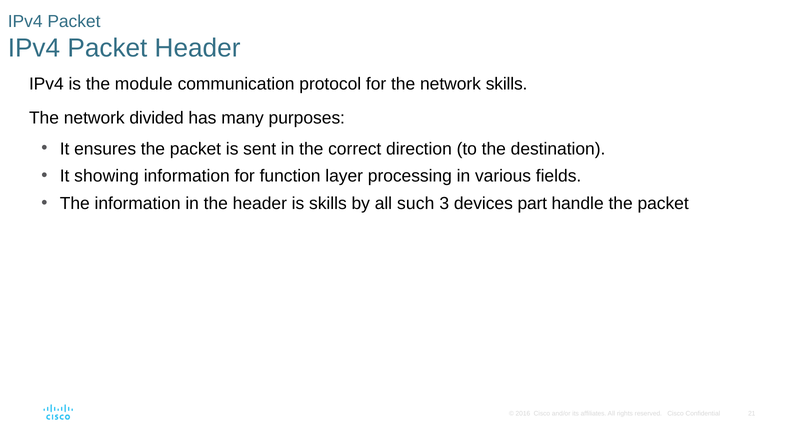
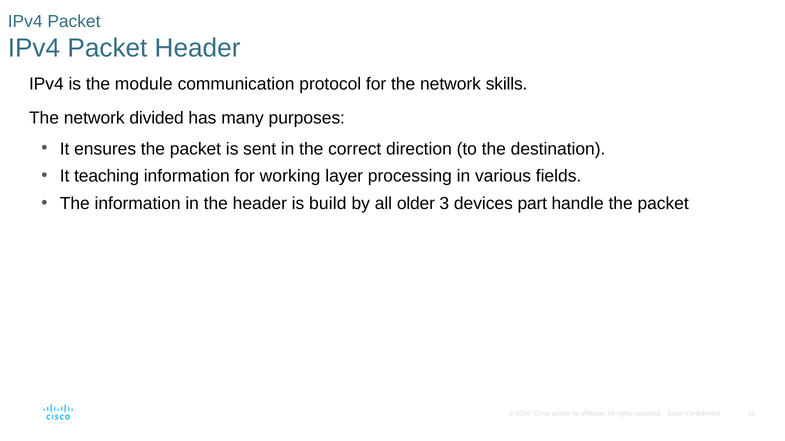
showing: showing -> teaching
function: function -> working
is skills: skills -> build
such: such -> older
